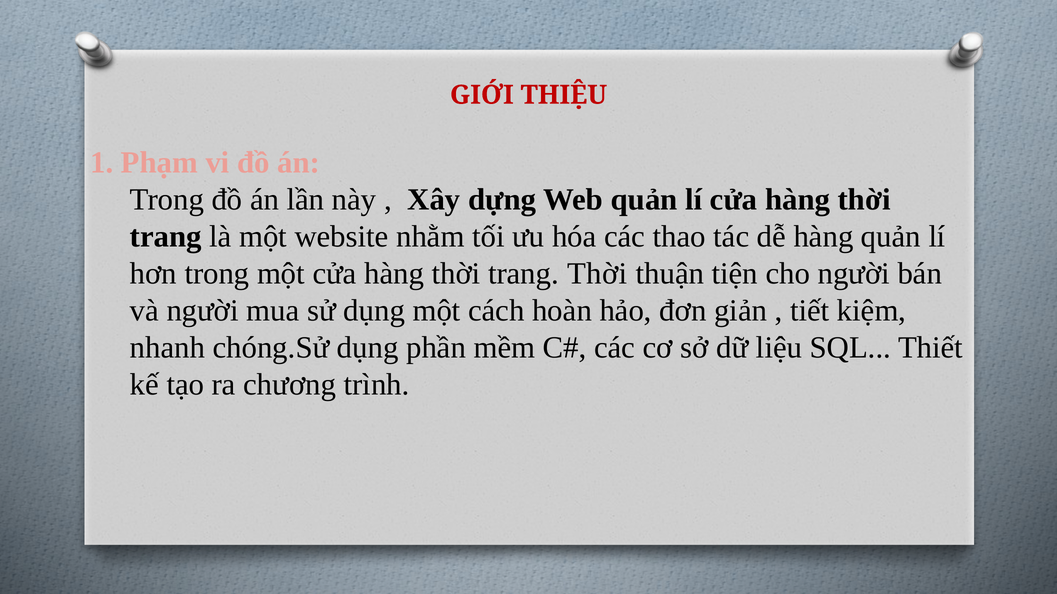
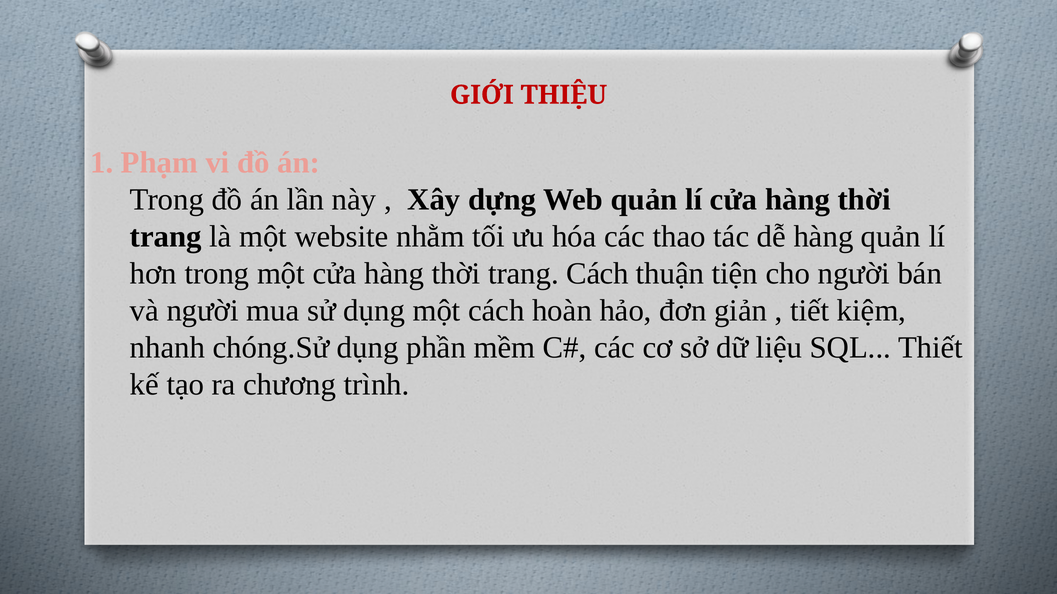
trang Thời: Thời -> Cách
